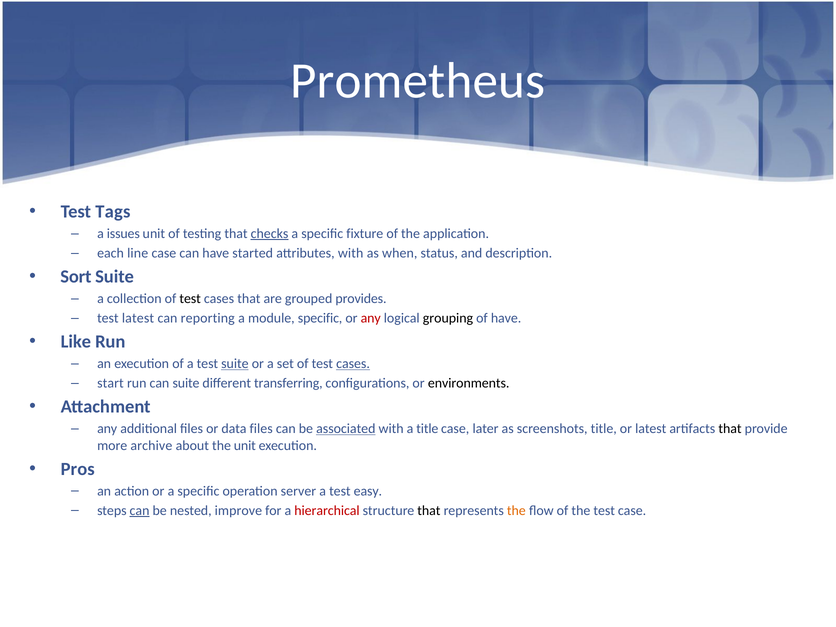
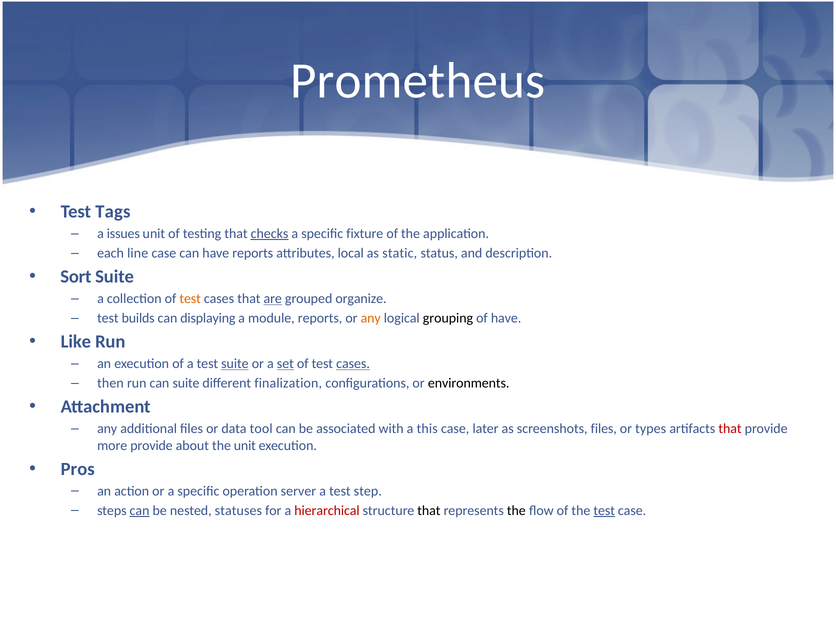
have started: started -> reports
attributes with: with -> local
when: when -> static
test at (190, 299) colour: black -> orange
are underline: none -> present
provides: provides -> organize
test latest: latest -> builds
reporting: reporting -> displaying
module specific: specific -> reports
any at (371, 318) colour: red -> orange
set underline: none -> present
start: start -> then
transferring: transferring -> finalization
data files: files -> tool
associated underline: present -> none
a title: title -> this
screenshots title: title -> files
or latest: latest -> types
that at (730, 429) colour: black -> red
more archive: archive -> provide
easy: easy -> step
improve: improve -> statuses
the at (516, 511) colour: orange -> black
test at (604, 511) underline: none -> present
